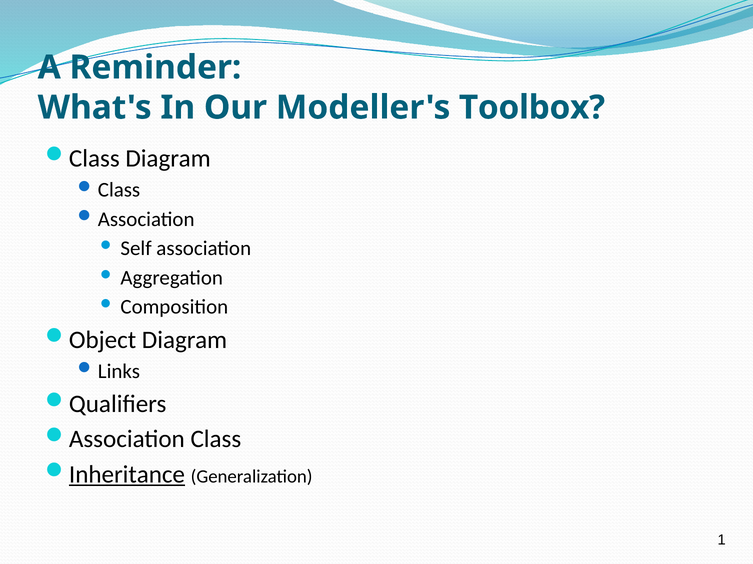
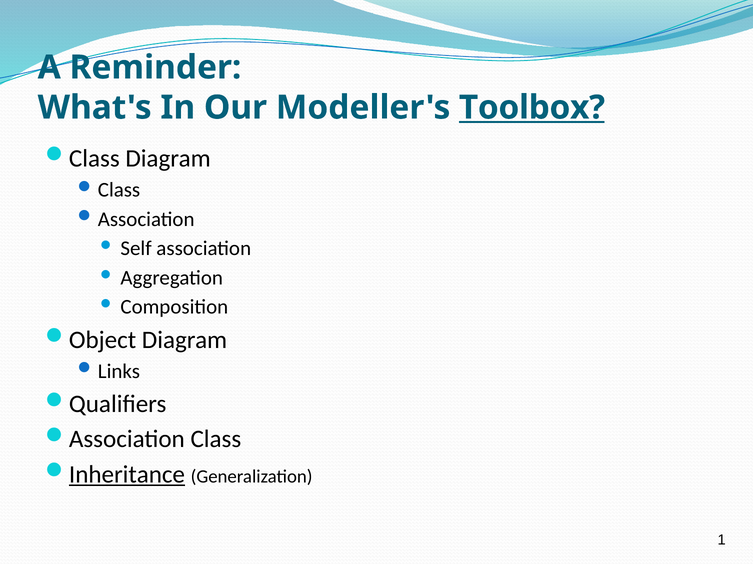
Toolbox underline: none -> present
